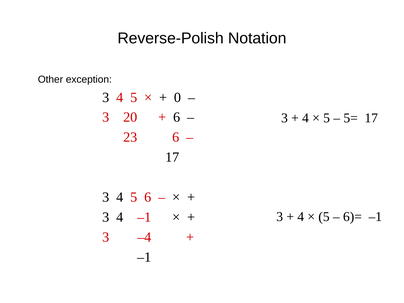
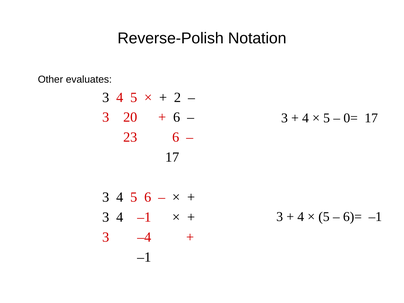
exception: exception -> evaluates
0: 0 -> 2
5=: 5= -> 0=
